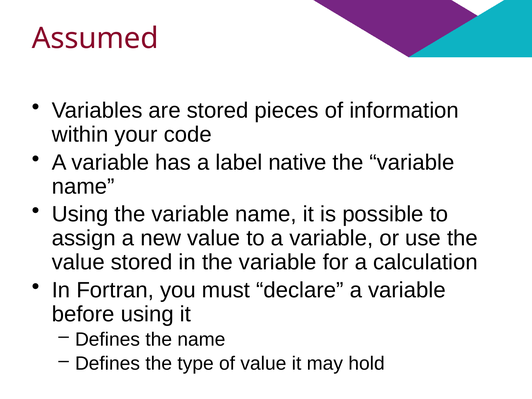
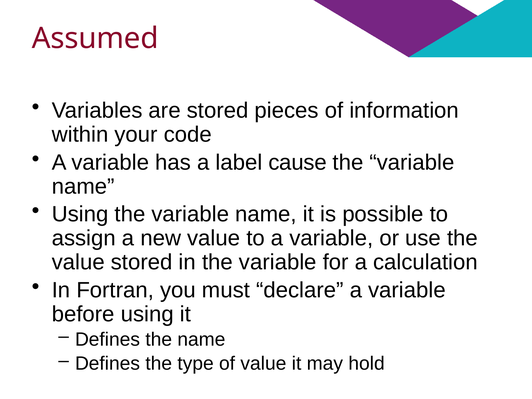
native: native -> cause
